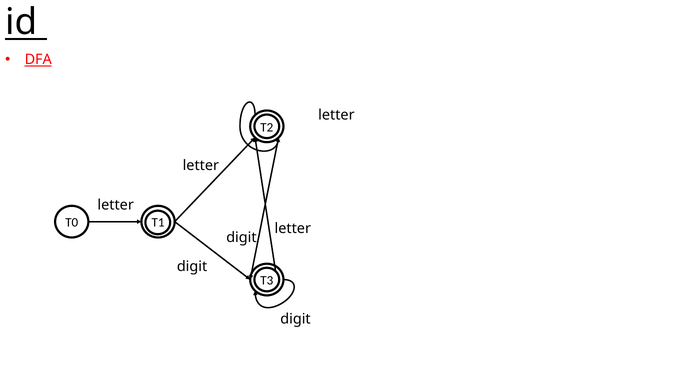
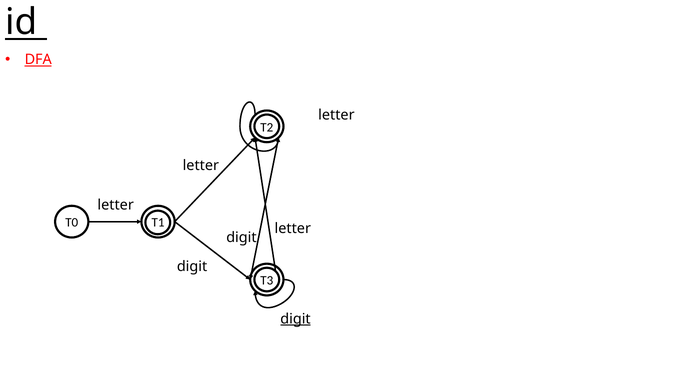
digit at (295, 319) underline: none -> present
